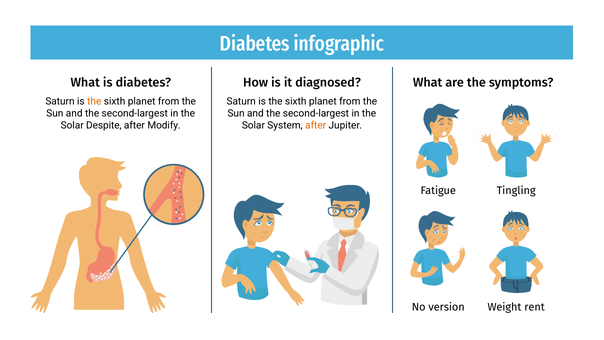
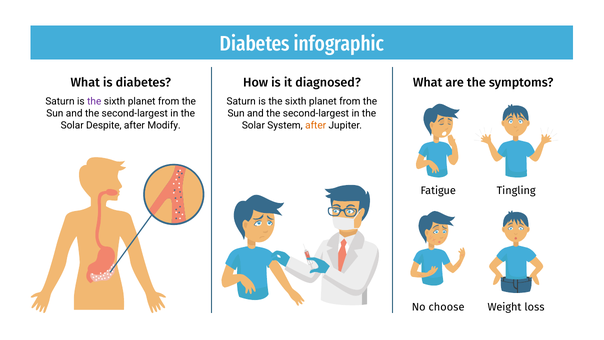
the at (94, 101) colour: orange -> purple
version: version -> choose
rent: rent -> loss
